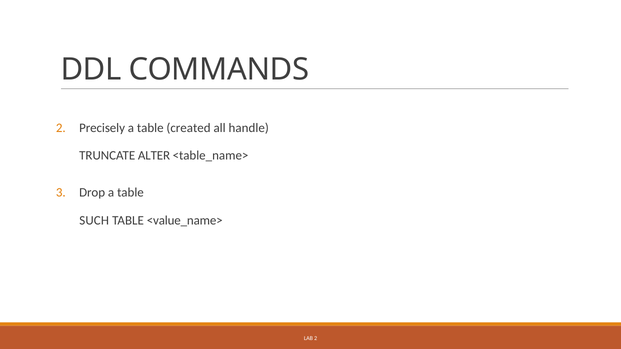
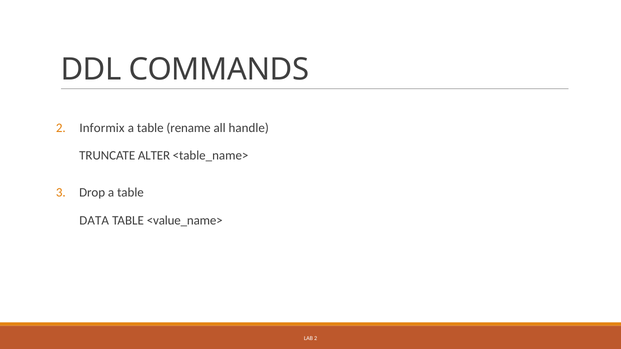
Precisely: Precisely -> Informix
created: created -> rename
SUCH: SUCH -> DATA
